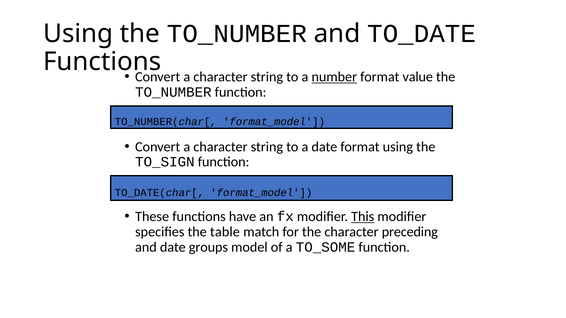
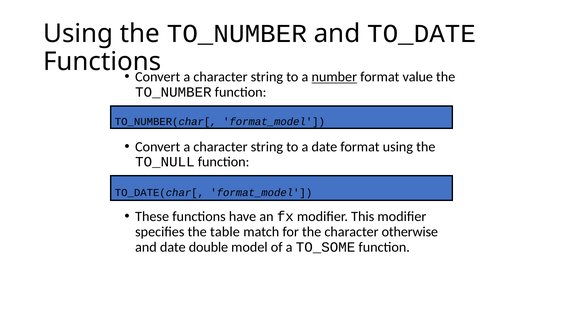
TO_SIGN: TO_SIGN -> TO_NULL
This underline: present -> none
preceding: preceding -> otherwise
groups: groups -> double
